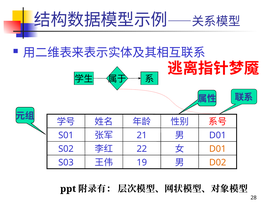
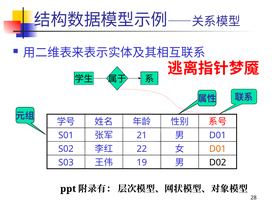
D02 colour: orange -> black
